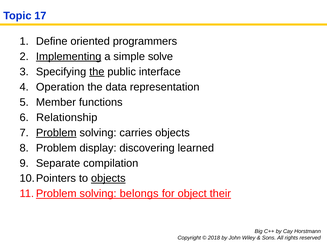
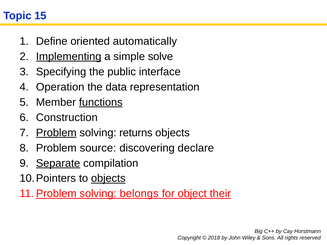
17: 17 -> 15
programmers: programmers -> automatically
the at (97, 72) underline: present -> none
functions underline: none -> present
Relationship: Relationship -> Construction
carries: carries -> returns
display: display -> source
learned: learned -> declare
Separate underline: none -> present
